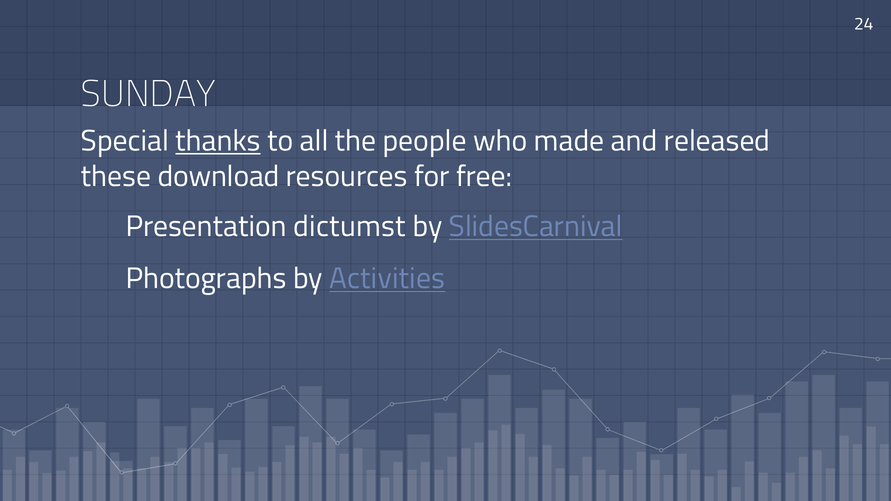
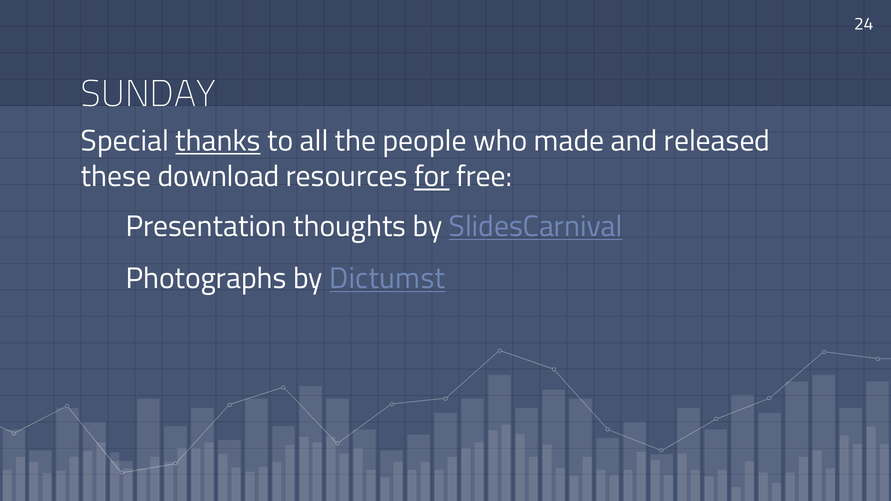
for underline: none -> present
dictumst: dictumst -> thoughts
Activities: Activities -> Dictumst
